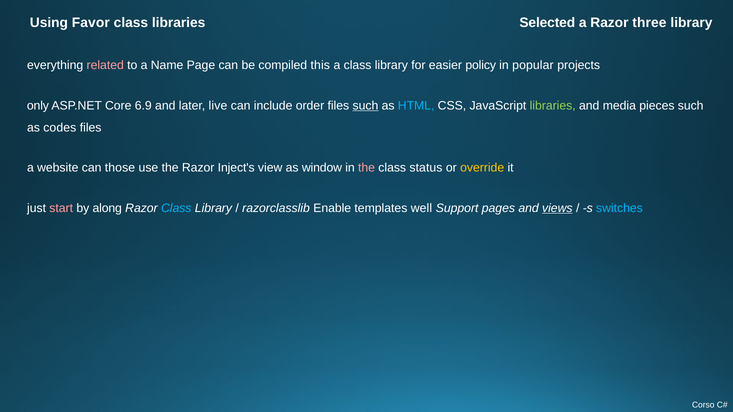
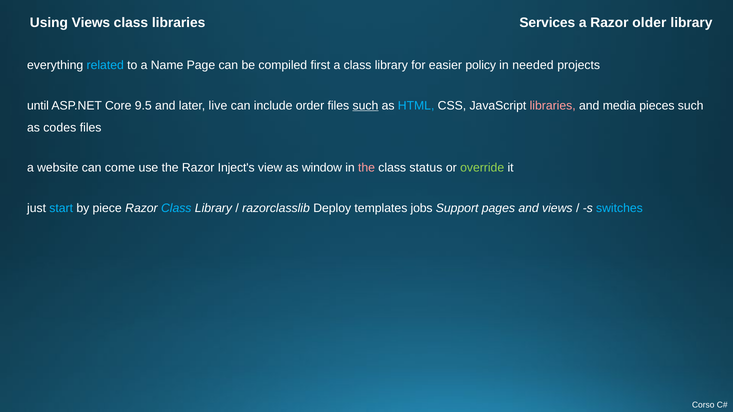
Using Favor: Favor -> Views
Selected: Selected -> Services
three: three -> older
related colour: pink -> light blue
this: this -> first
popular: popular -> needed
only: only -> until
6.9: 6.9 -> 9.5
libraries at (553, 106) colour: light green -> pink
those: those -> come
override colour: yellow -> light green
start colour: pink -> light blue
along: along -> piece
Enable: Enable -> Deploy
well: well -> jobs
views at (557, 208) underline: present -> none
